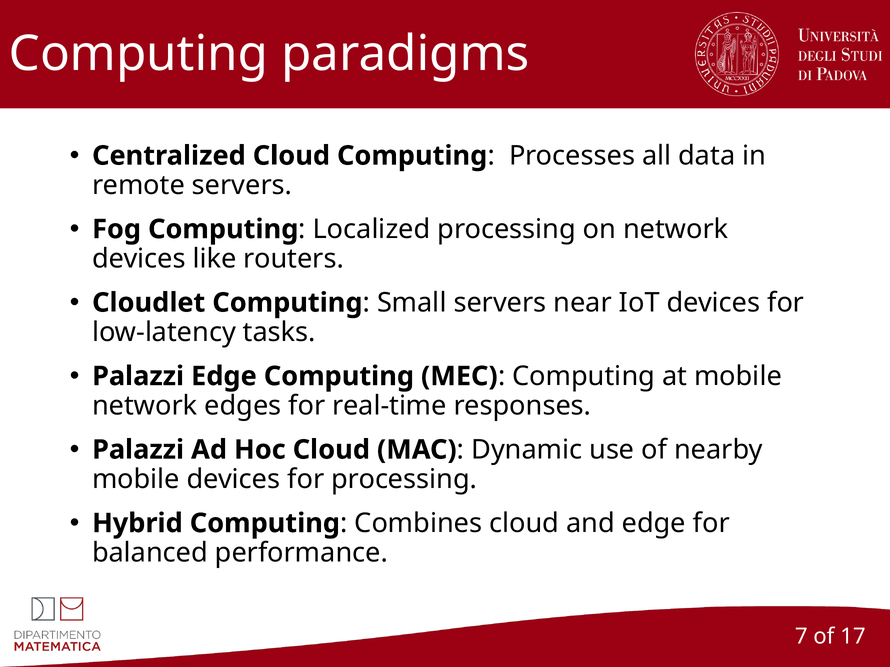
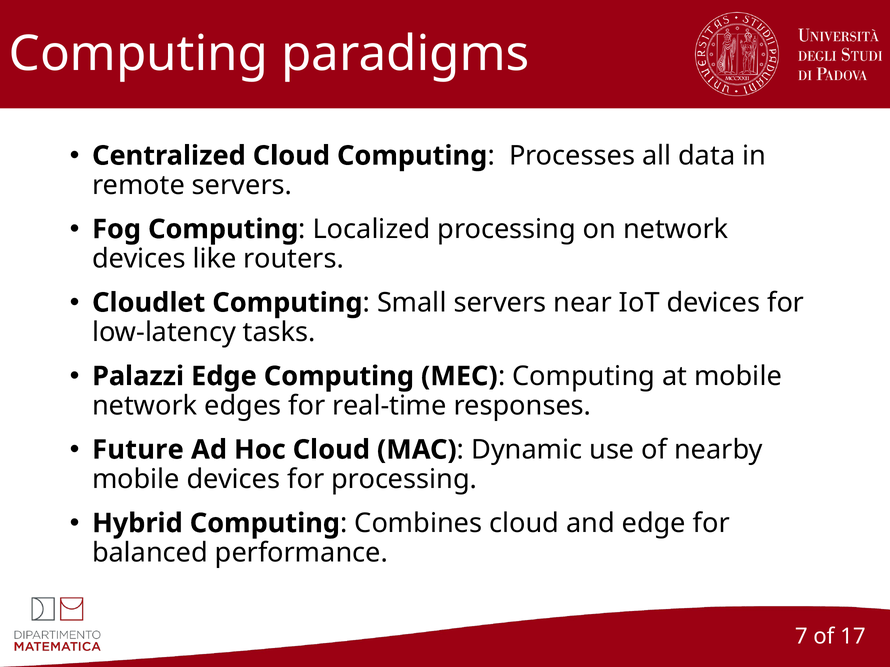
Palazzi at (138, 450): Palazzi -> Future
